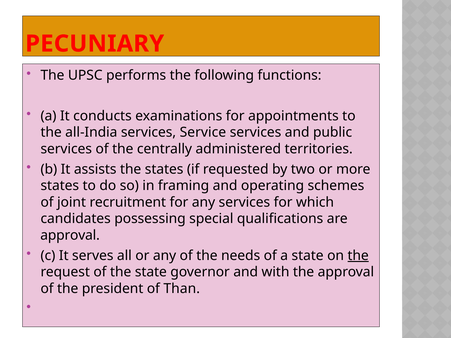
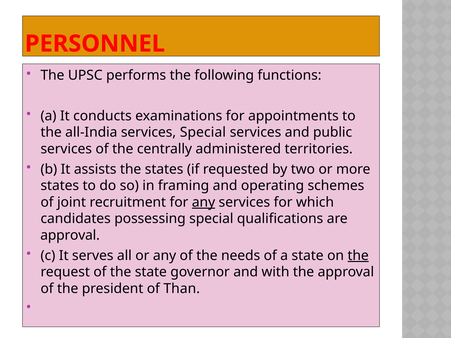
PECUNIARY: PECUNIARY -> PERSONNEL
services Service: Service -> Special
any at (203, 202) underline: none -> present
